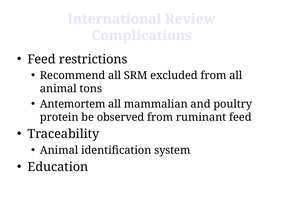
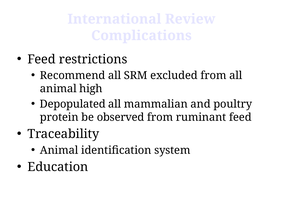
tons: tons -> high
Antemortem: Antemortem -> Depopulated
